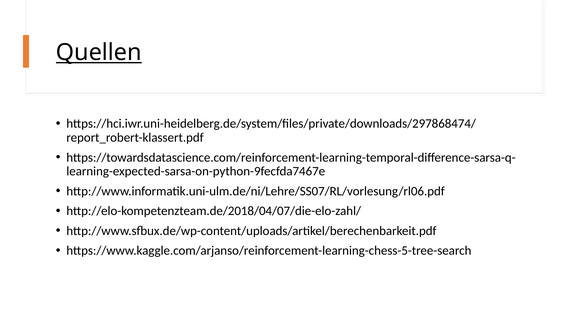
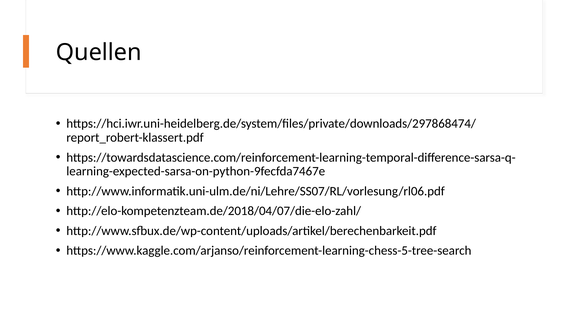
Quellen underline: present -> none
